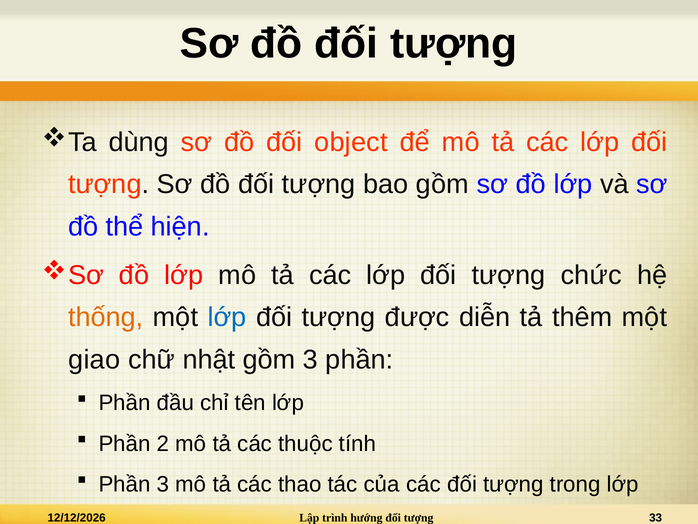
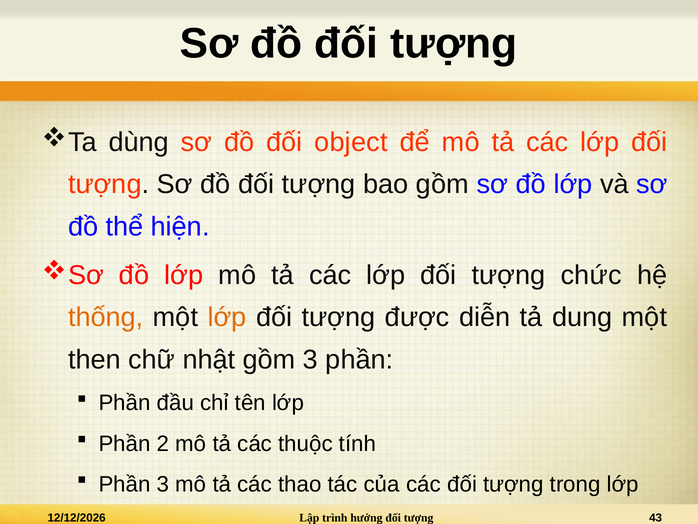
lớp at (227, 317) colour: blue -> orange
thêm: thêm -> dung
giao: giao -> then
33: 33 -> 43
